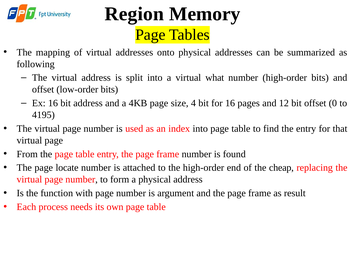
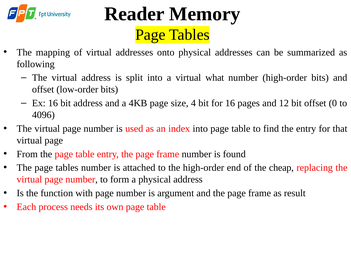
Region: Region -> Reader
4195: 4195 -> 4096
The page locate: locate -> tables
